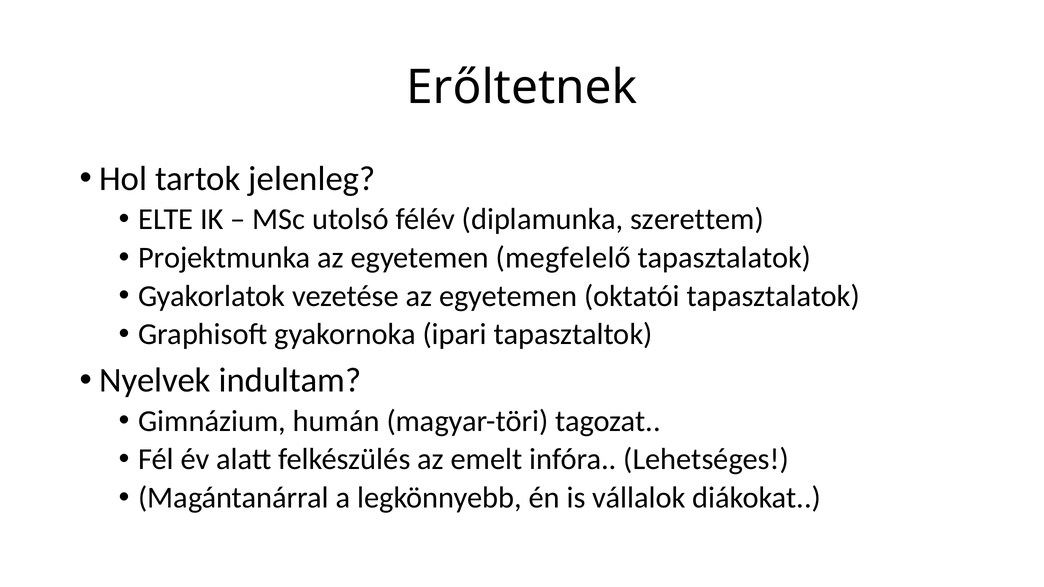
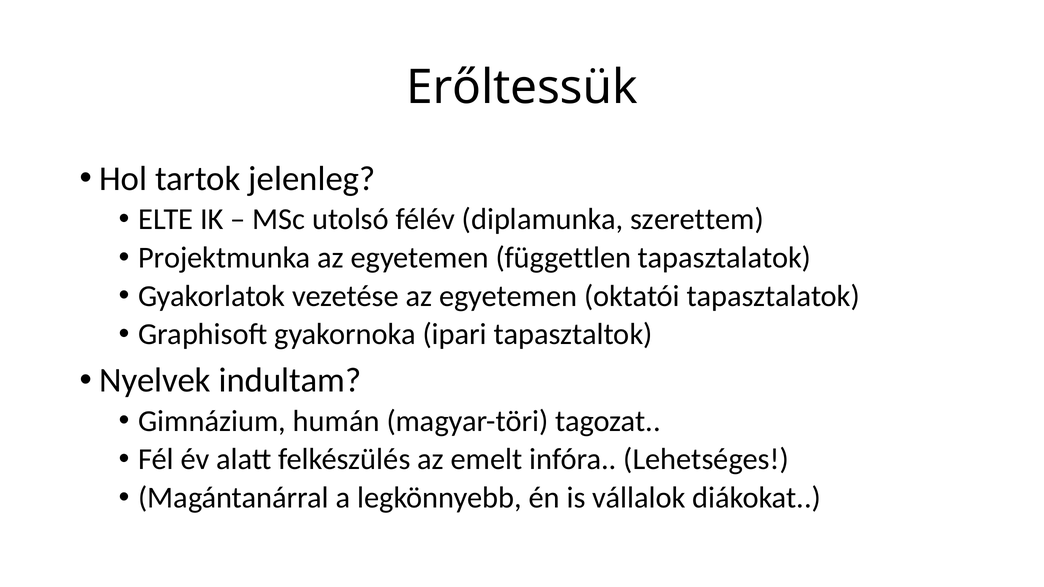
Erőltetnek: Erőltetnek -> Erőltessük
megfelelő: megfelelő -> függettlen
